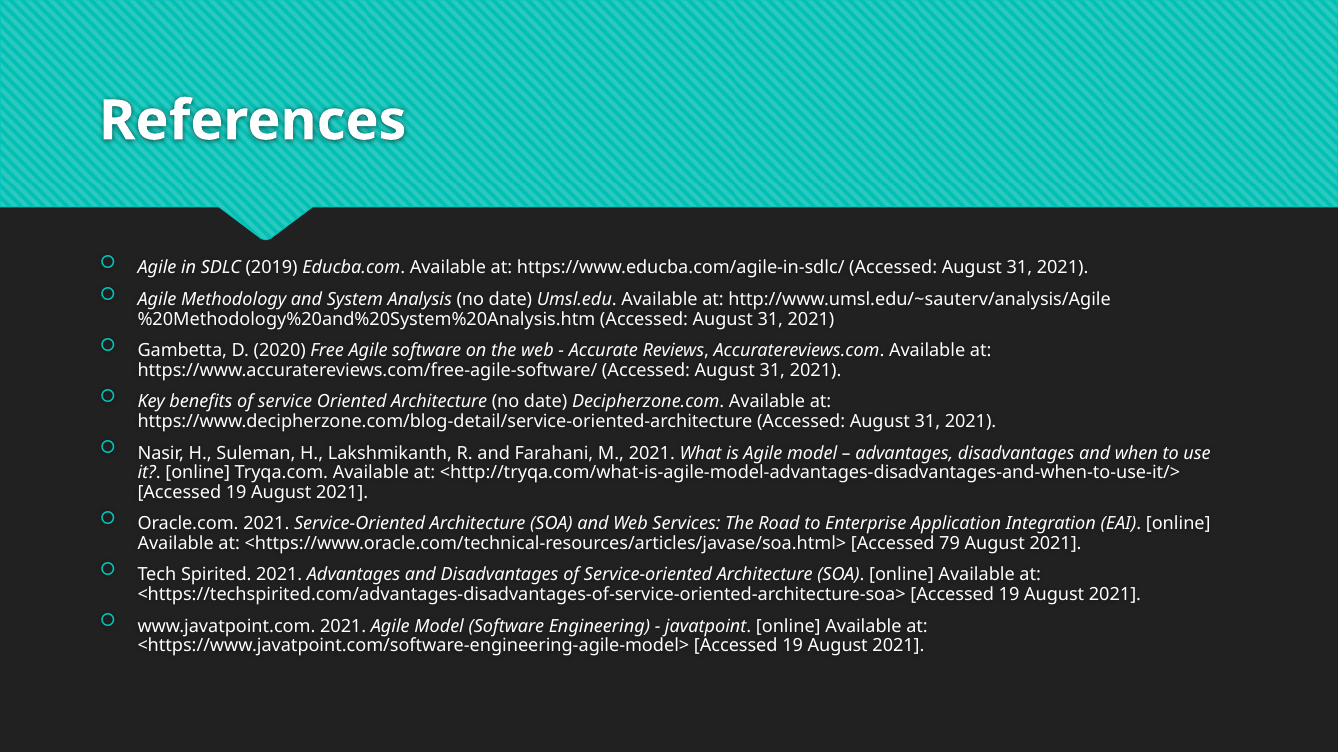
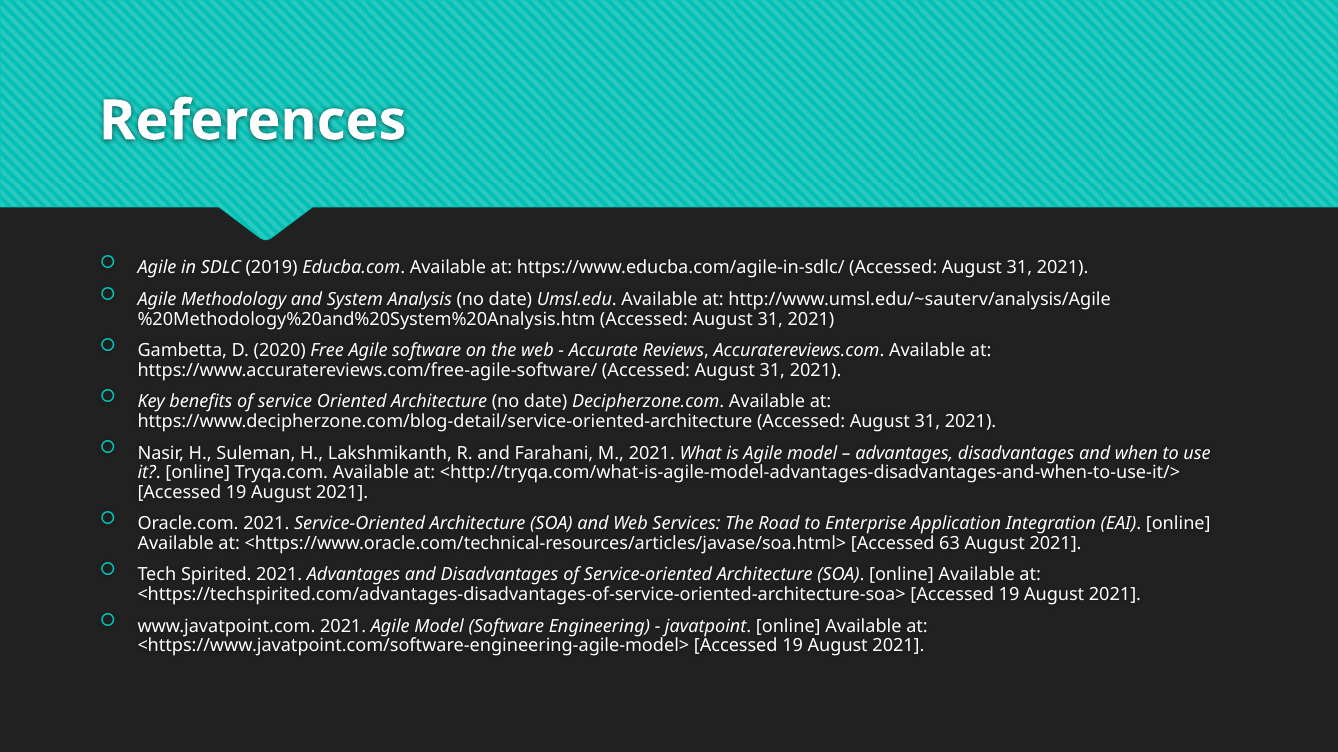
79: 79 -> 63
